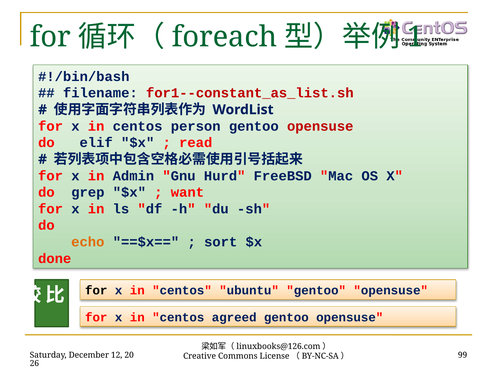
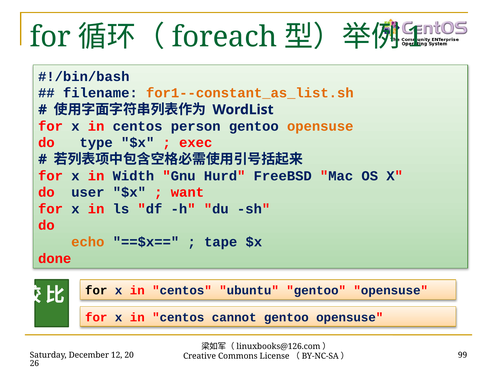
for1--constant_as_list.sh colour: red -> orange
opensuse at (320, 126) colour: red -> orange
elif: elif -> type
read: read -> exec
Admin: Admin -> Width
grep: grep -> user
sort: sort -> tape
agreed: agreed -> cannot
